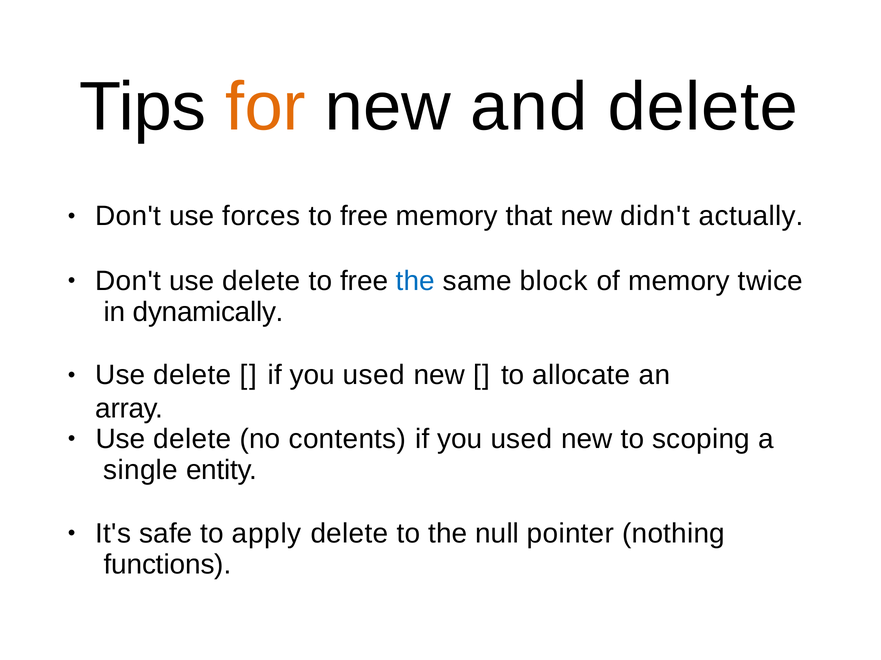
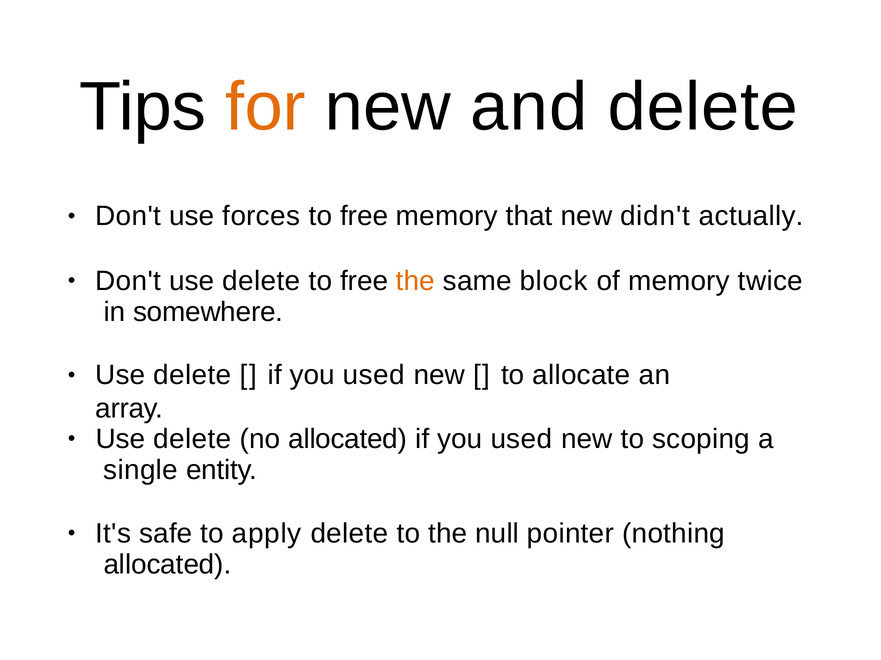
the at (415, 281) colour: blue -> orange
dynamically: dynamically -> somewhere
no contents: contents -> allocated
functions at (167, 565): functions -> allocated
